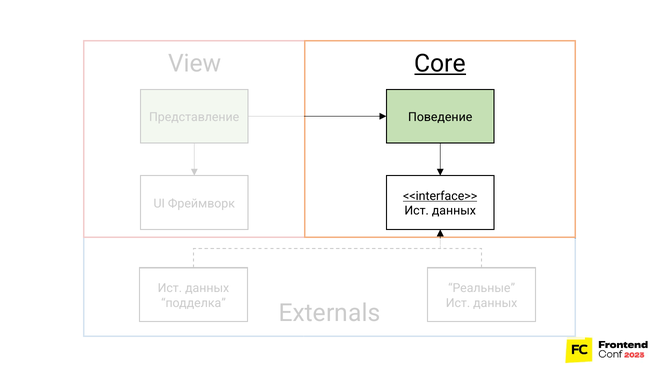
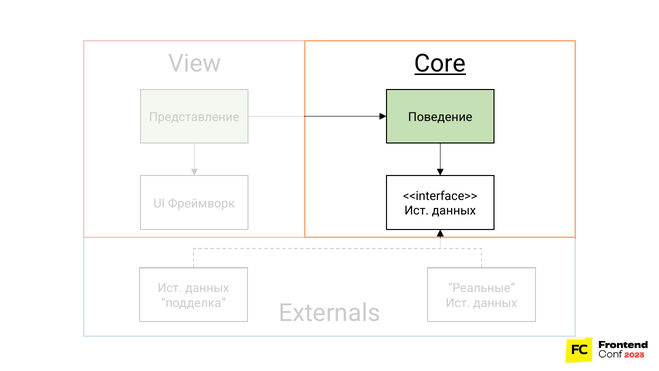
<<interface>> underline: present -> none
